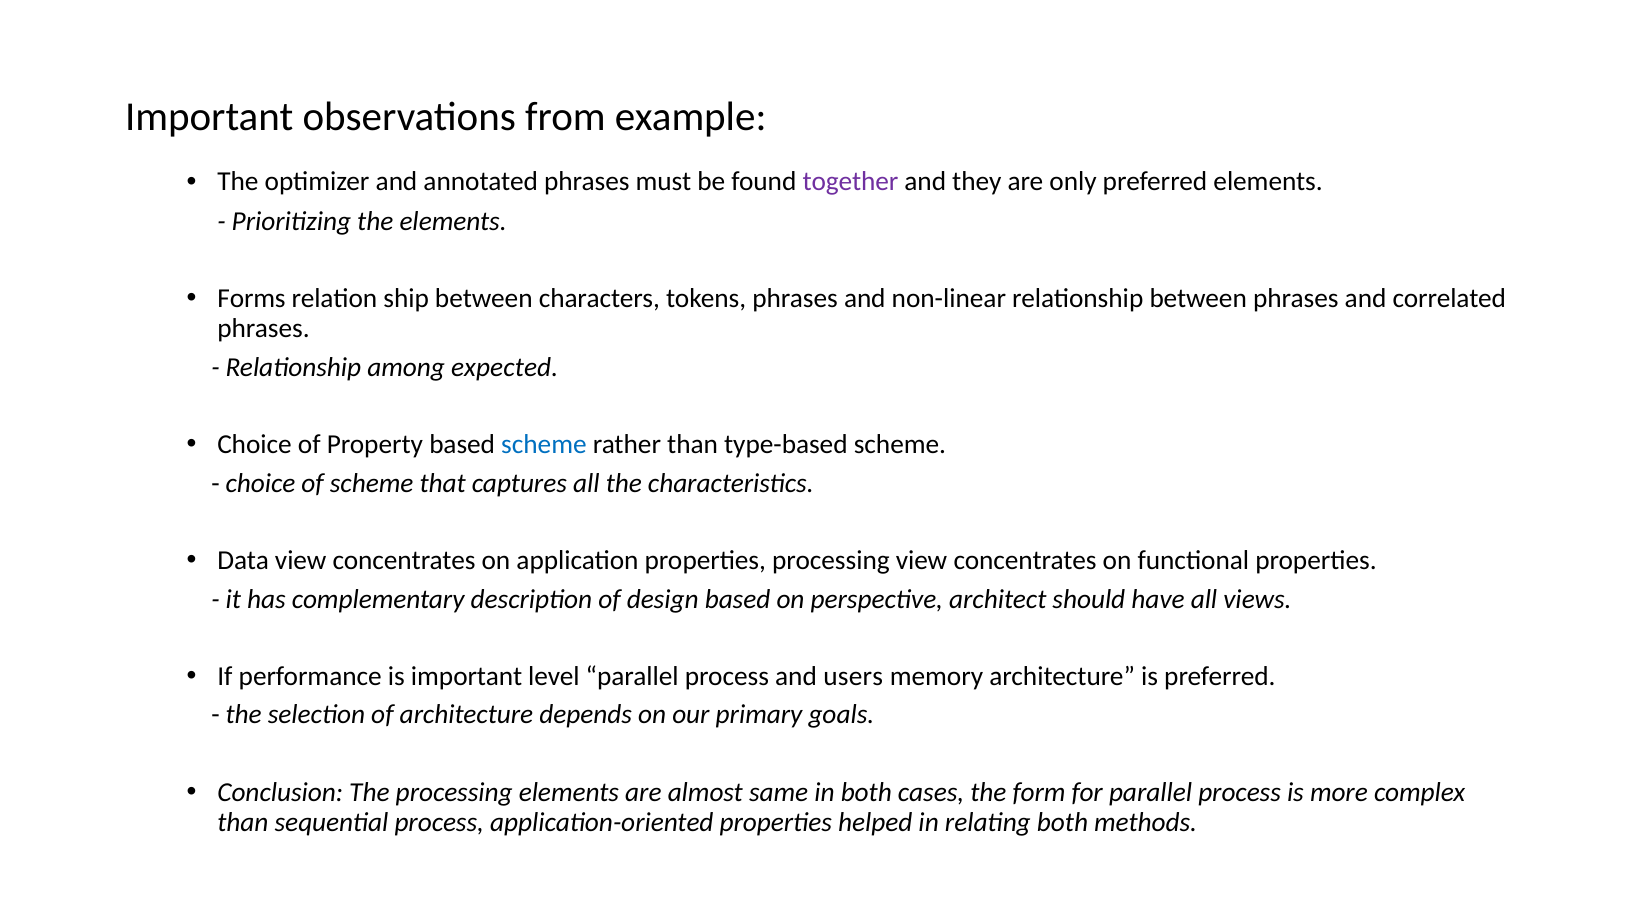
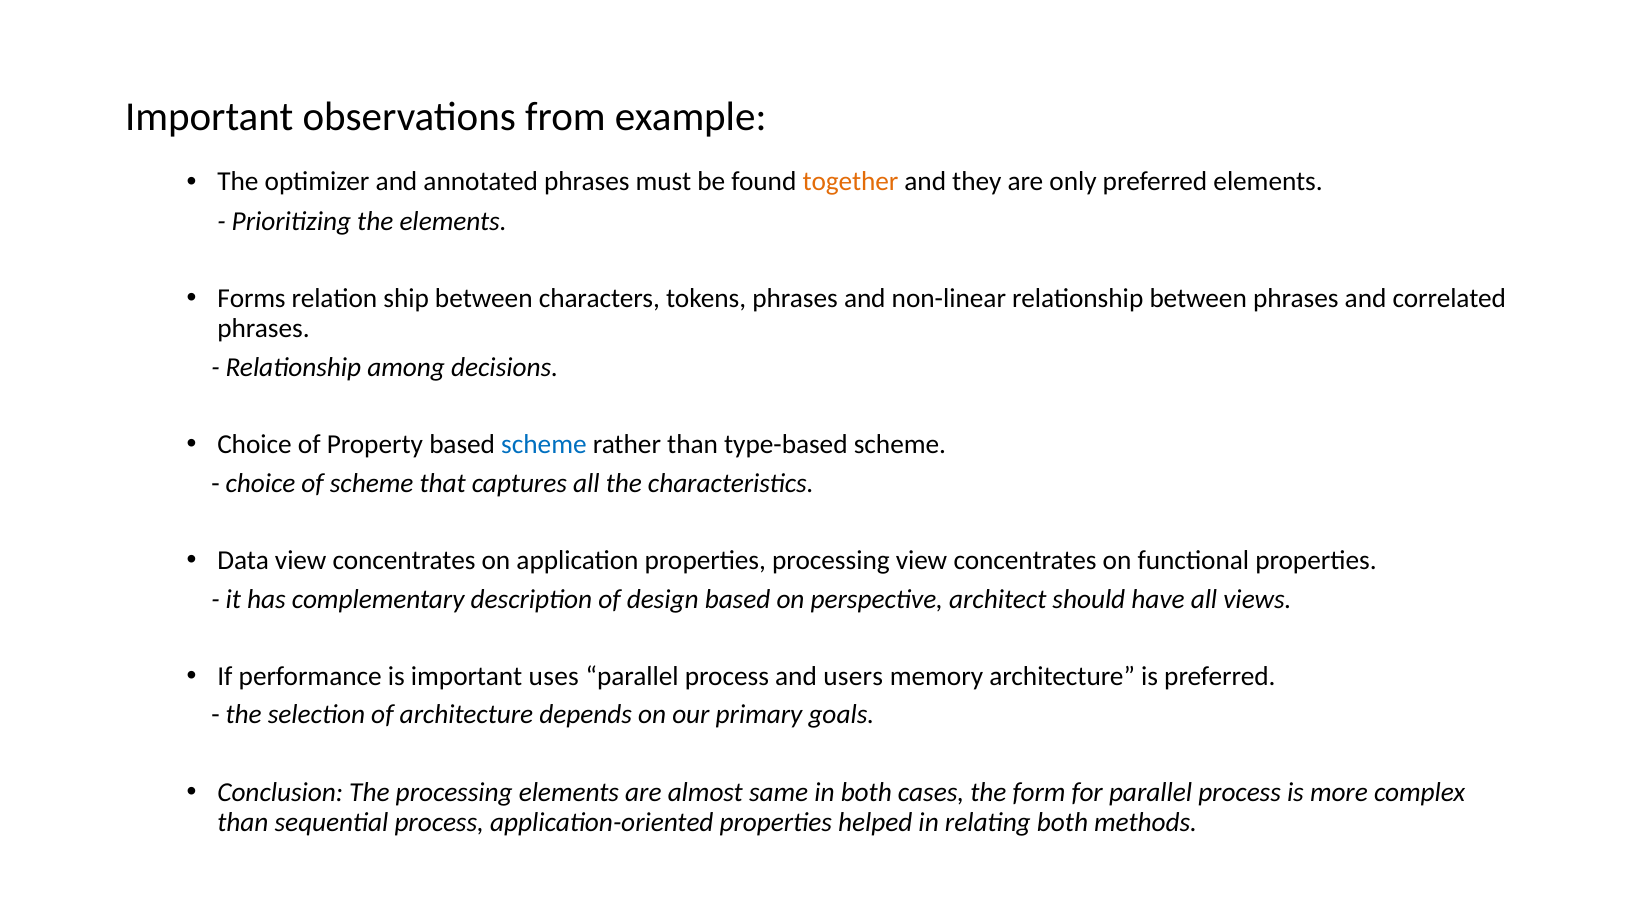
together colour: purple -> orange
expected: expected -> decisions
level: level -> uses
